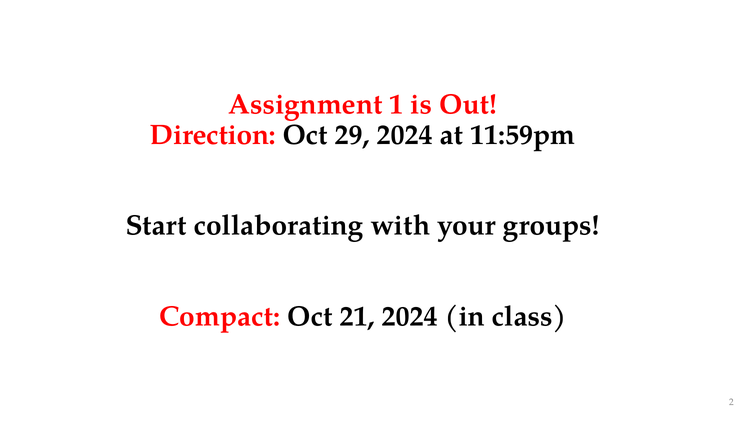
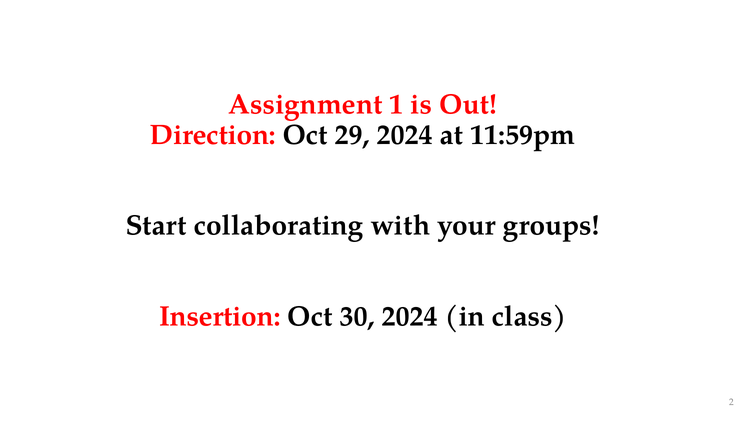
Compact: Compact -> Insertion
21: 21 -> 30
